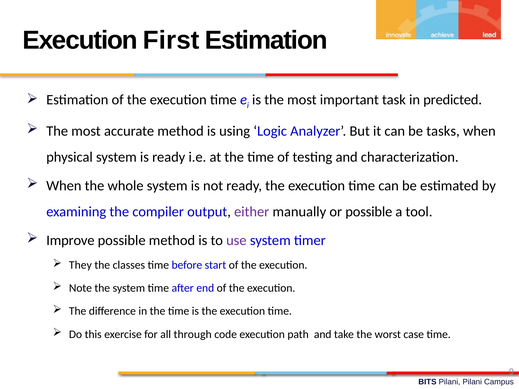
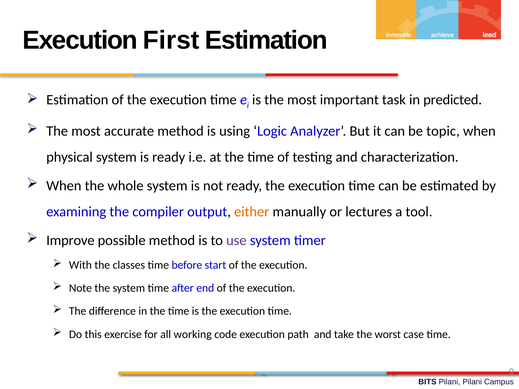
tasks: tasks -> topic
either colour: purple -> orange
or possible: possible -> lectures
They: They -> With
through: through -> working
